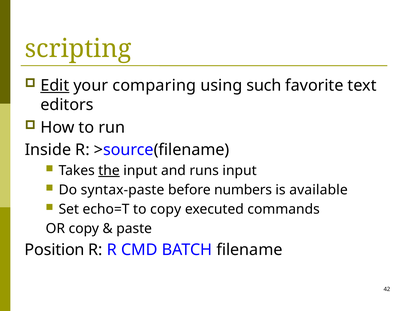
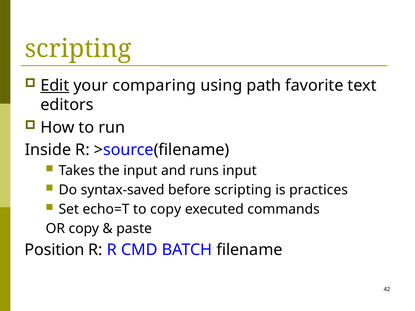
such: such -> path
the underline: present -> none
syntax-paste: syntax-paste -> syntax-saved
before numbers: numbers -> scripting
available: available -> practices
